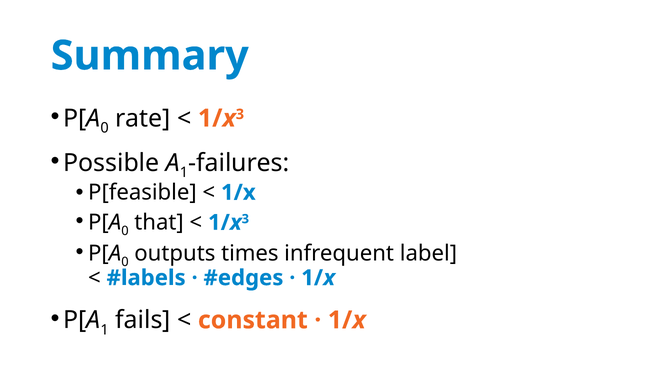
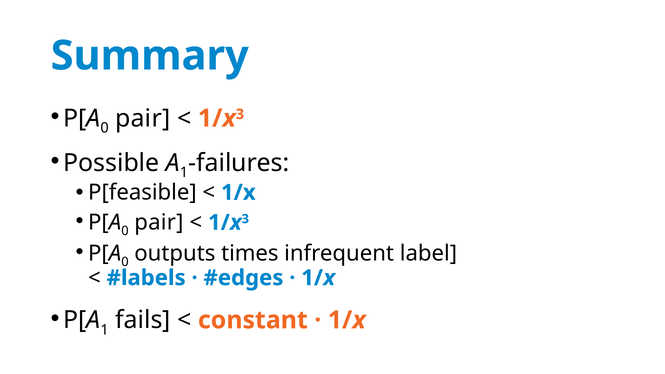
rate at (143, 118): rate -> pair
that at (159, 223): that -> pair
